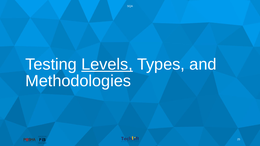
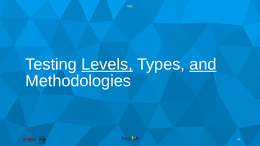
and underline: none -> present
